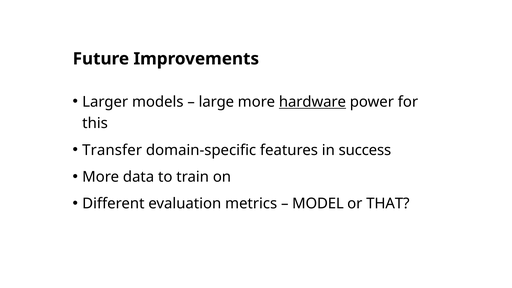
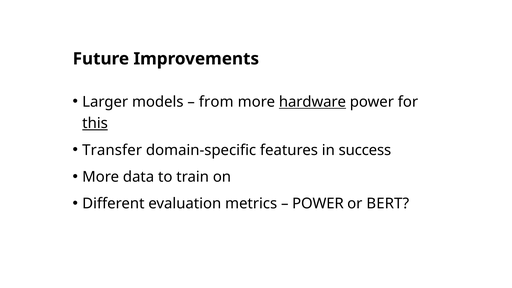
large: large -> from
this underline: none -> present
MODEL at (318, 204): MODEL -> POWER
THAT: THAT -> BERT
